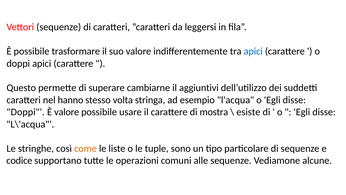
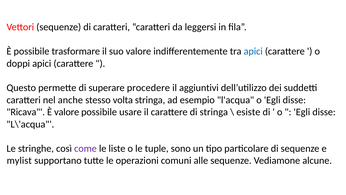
cambiarne: cambiarne -> procedere
hanno: hanno -> anche
Doppi at (26, 112): Doppi -> Ricava
di mostra: mostra -> stringa
come colour: orange -> purple
codice: codice -> mylist
